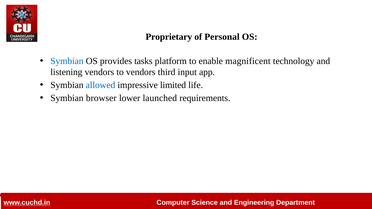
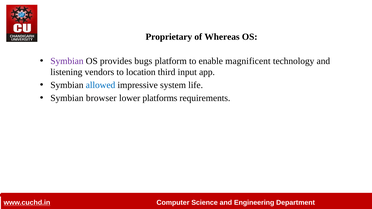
Personal: Personal -> Whereas
Symbian at (67, 61) colour: blue -> purple
tasks: tasks -> bugs
to vendors: vendors -> location
limited: limited -> system
launched: launched -> platforms
